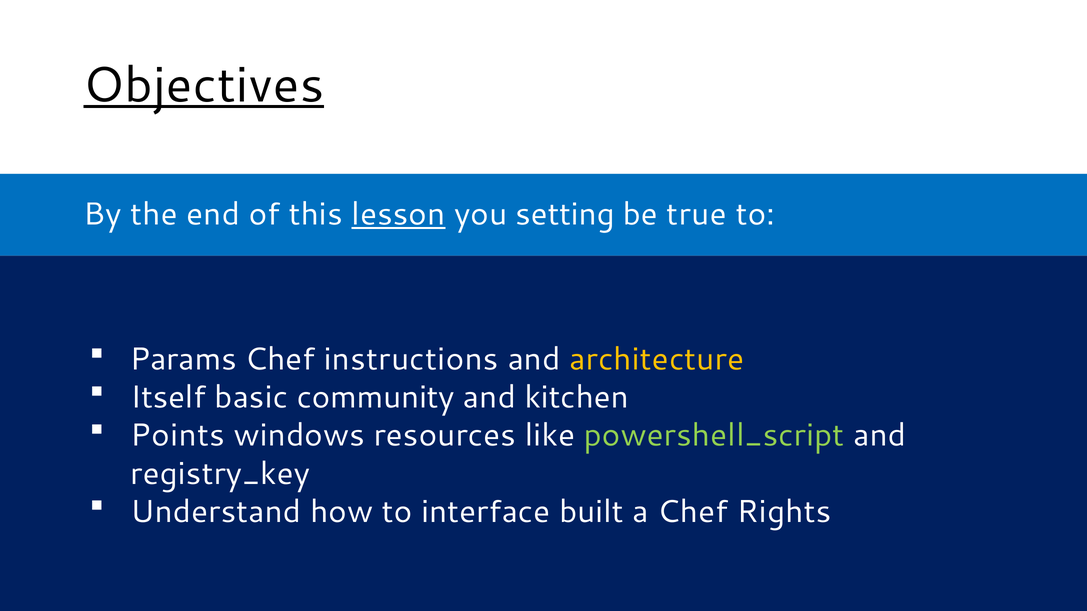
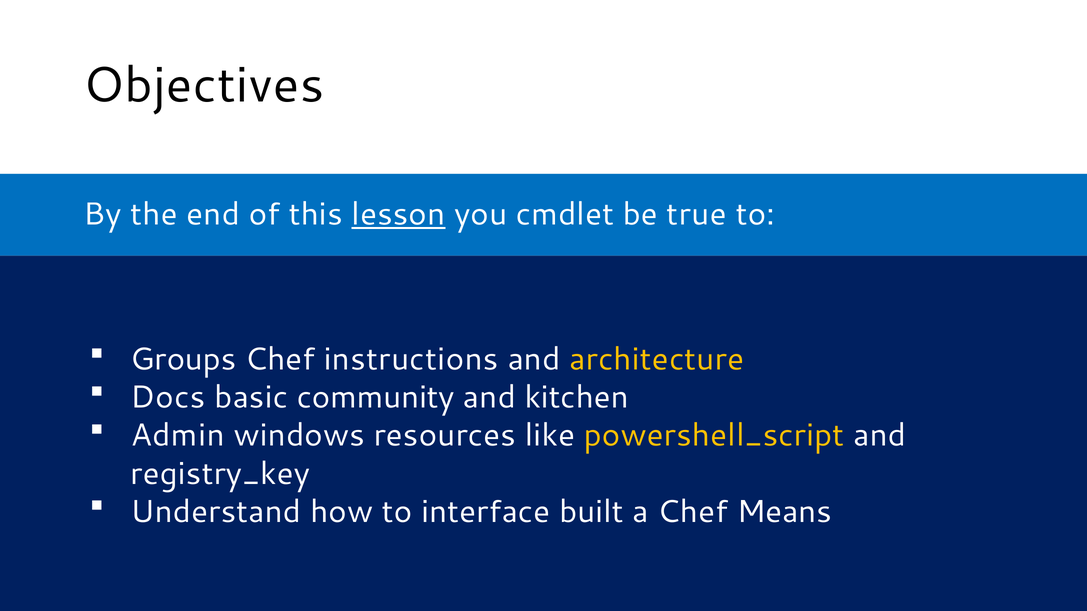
Objectives underline: present -> none
setting: setting -> cmdlet
Params: Params -> Groups
Itself: Itself -> Docs
Points: Points -> Admin
powershell_script colour: light green -> yellow
Rights: Rights -> Means
